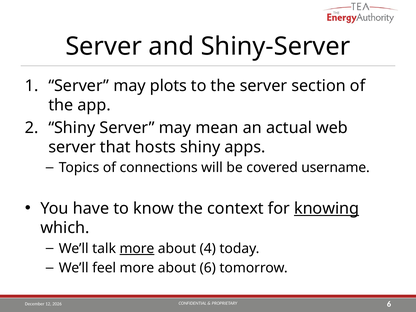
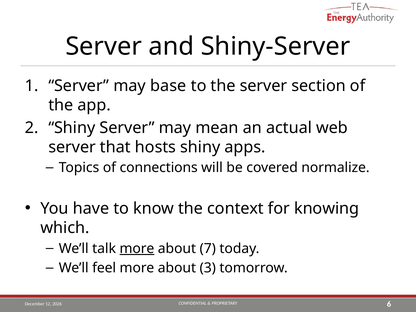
plots: plots -> base
username: username -> normalize
knowing underline: present -> none
4: 4 -> 7
about 6: 6 -> 3
